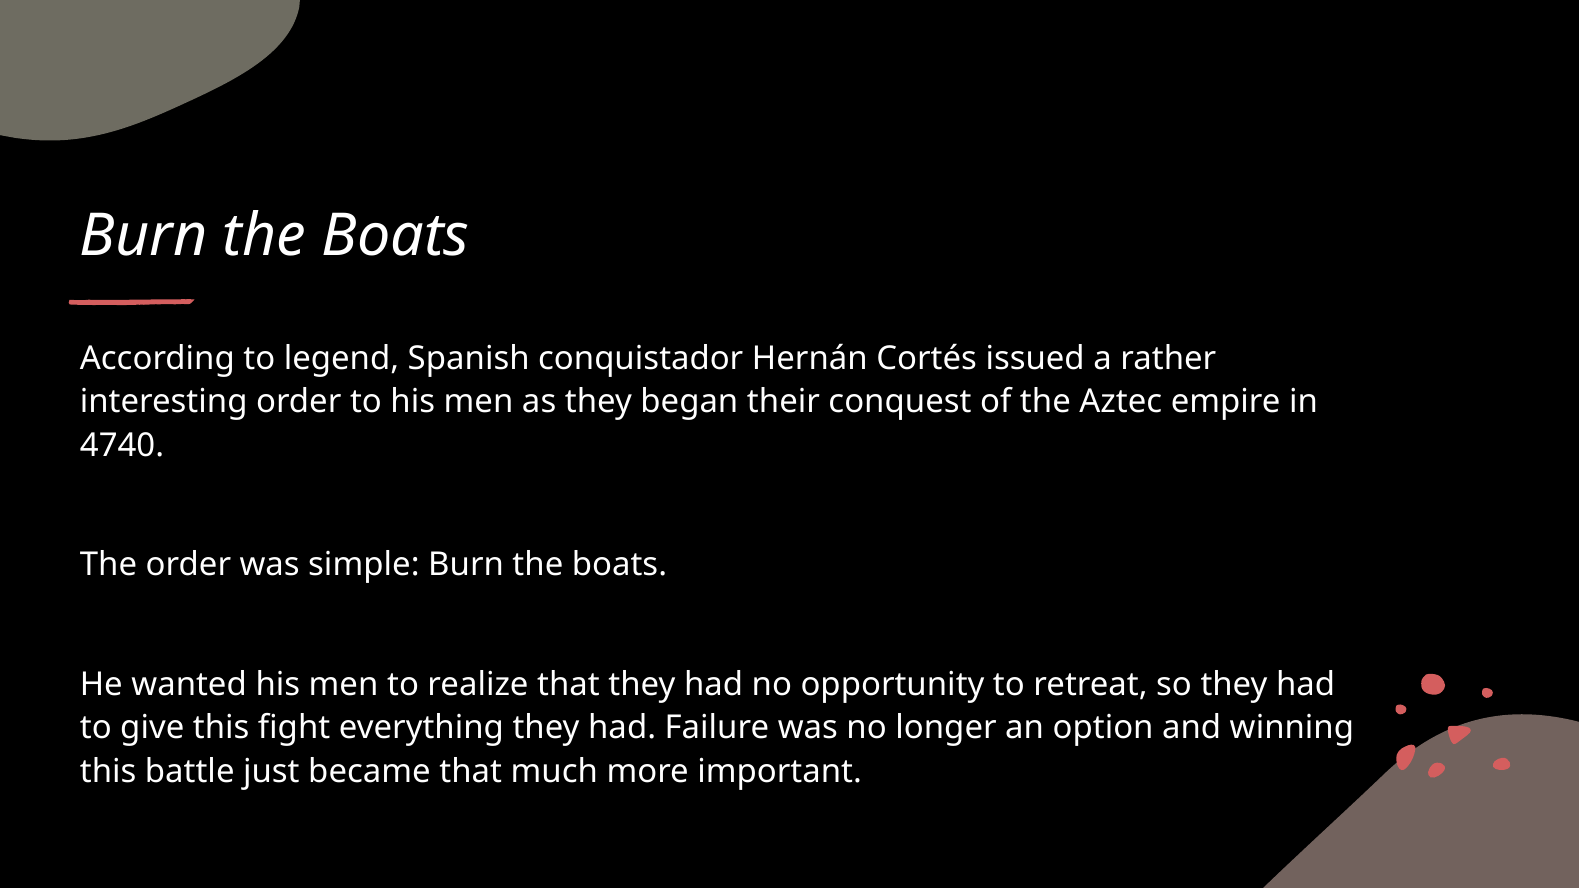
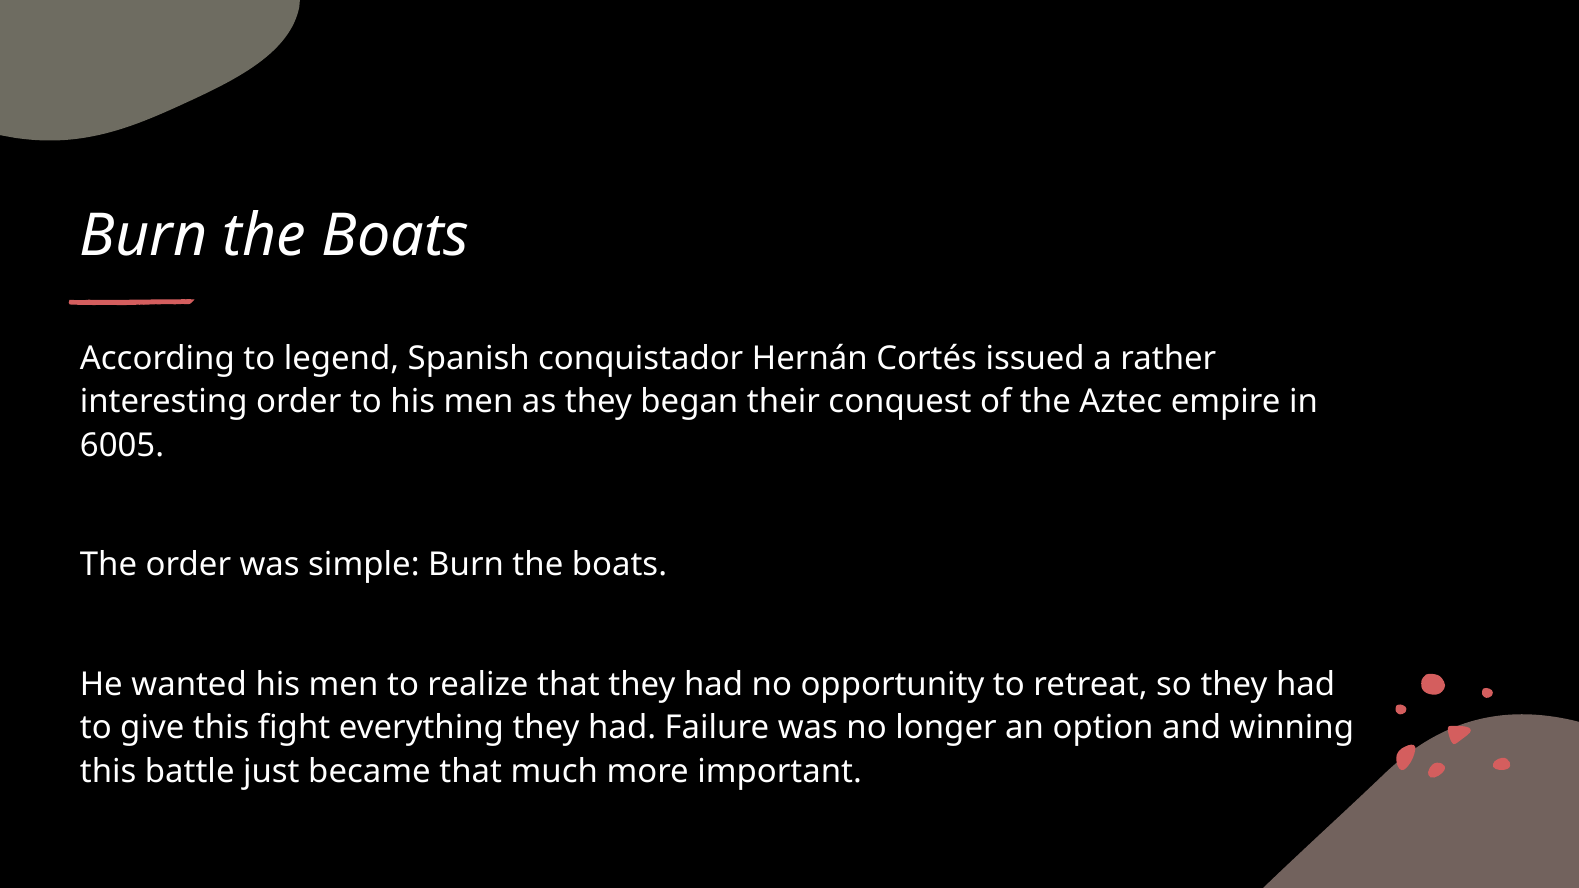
4740: 4740 -> 6005
